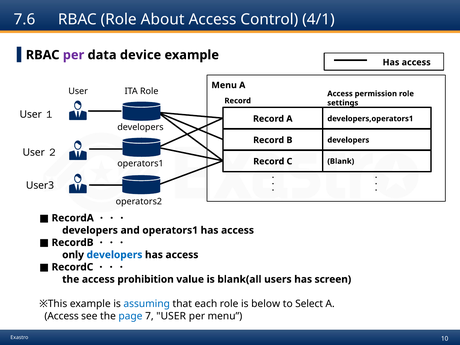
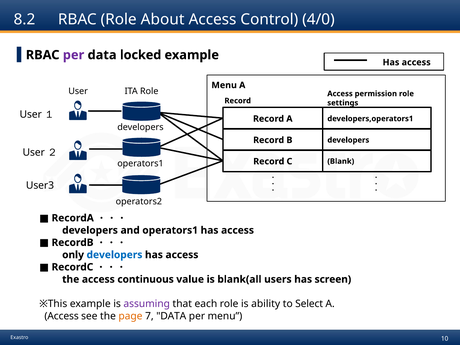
7.6: 7.6 -> 8.2
4/1: 4/1 -> 4/0
device: device -> locked
prohibition: prohibition -> continuous
assuming colour: blue -> purple
below: below -> ability
page colour: blue -> orange
7 USER: USER -> DATA
